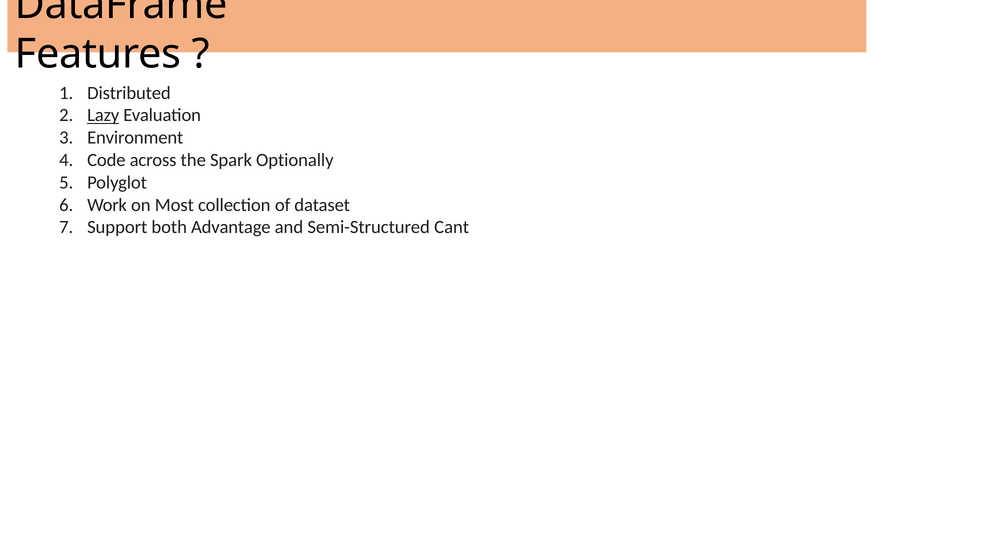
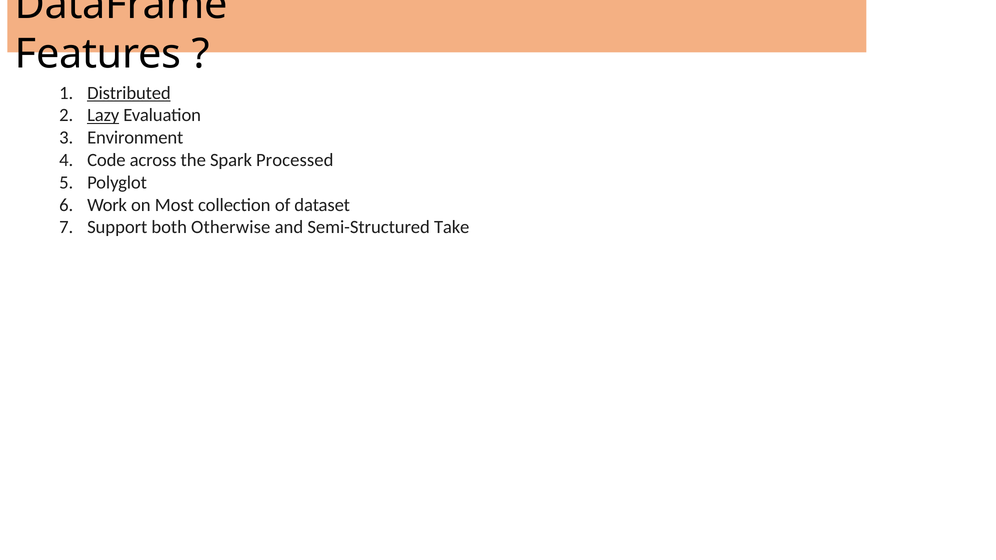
Distributed underline: none -> present
Optionally: Optionally -> Processed
Advantage: Advantage -> Otherwise
Cant: Cant -> Take
